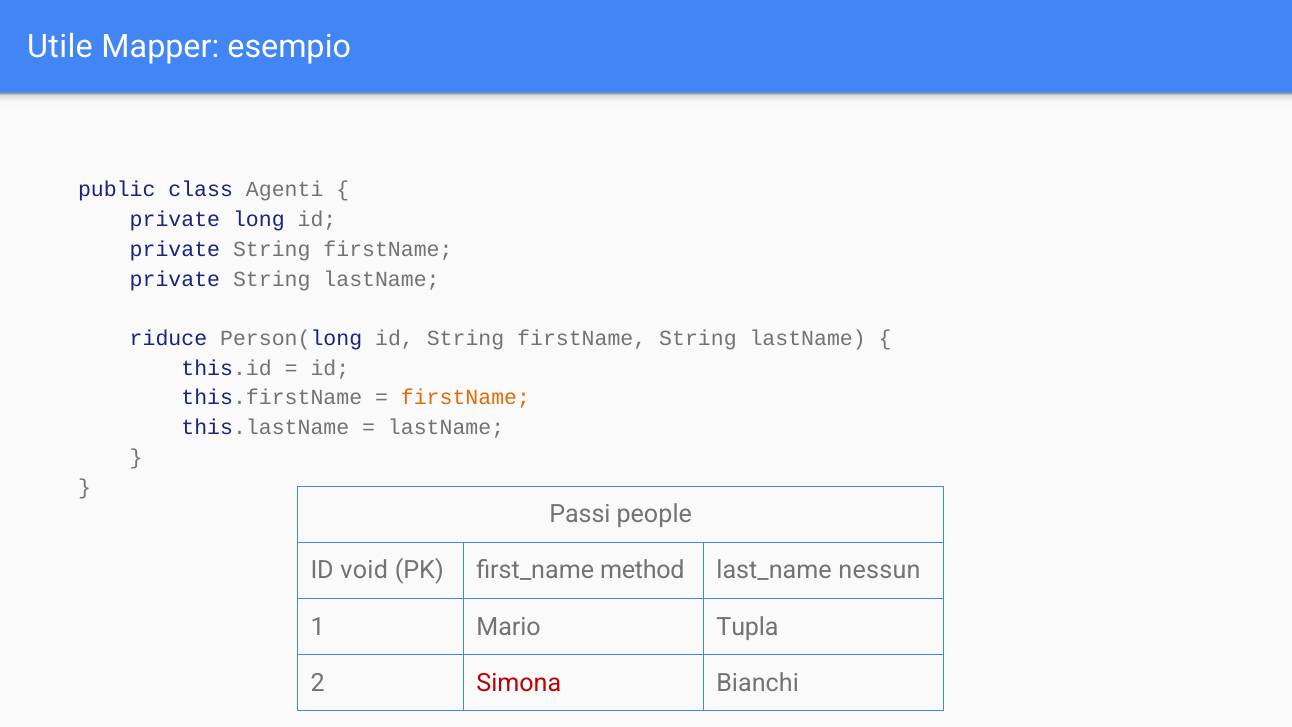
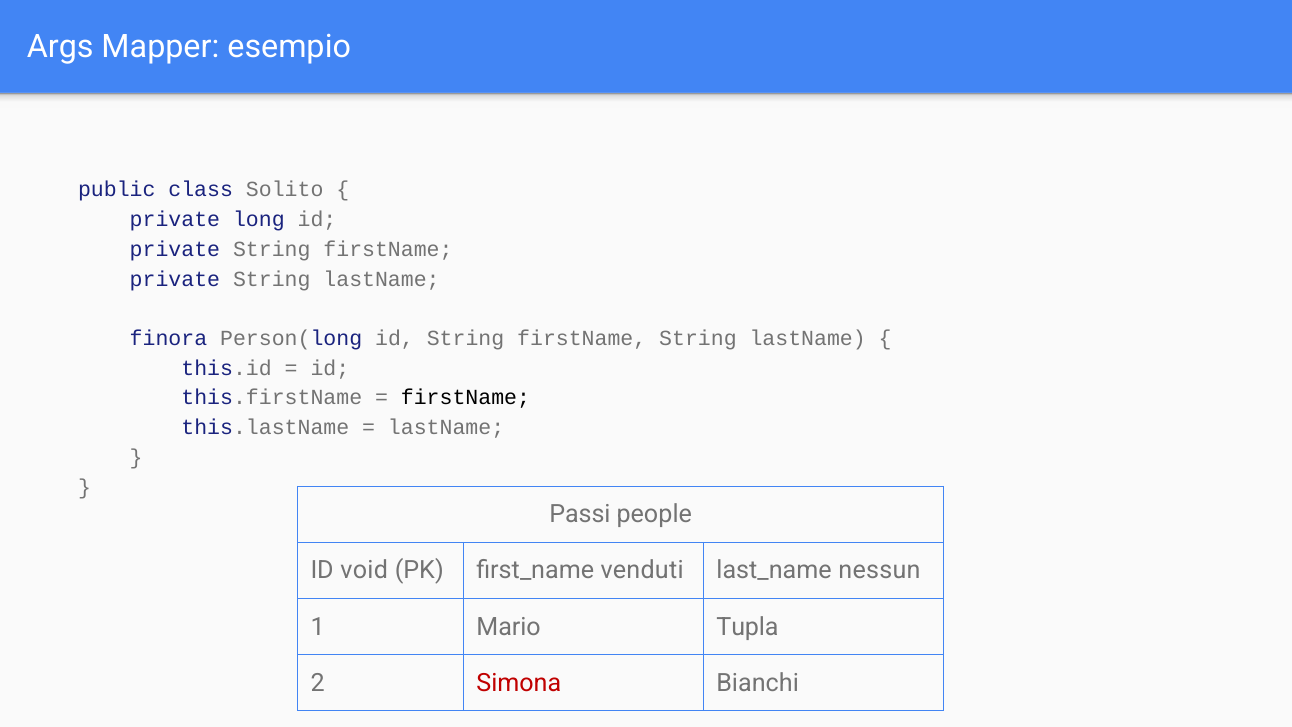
Utile: Utile -> Args
Agenti: Agenti -> Solito
riduce: riduce -> finora
firstName at (465, 398) colour: orange -> black
method: method -> venduti
